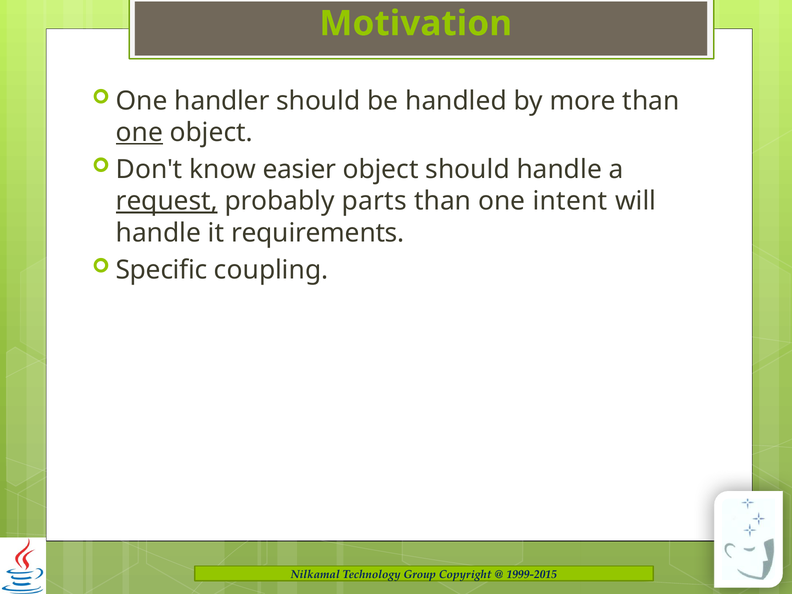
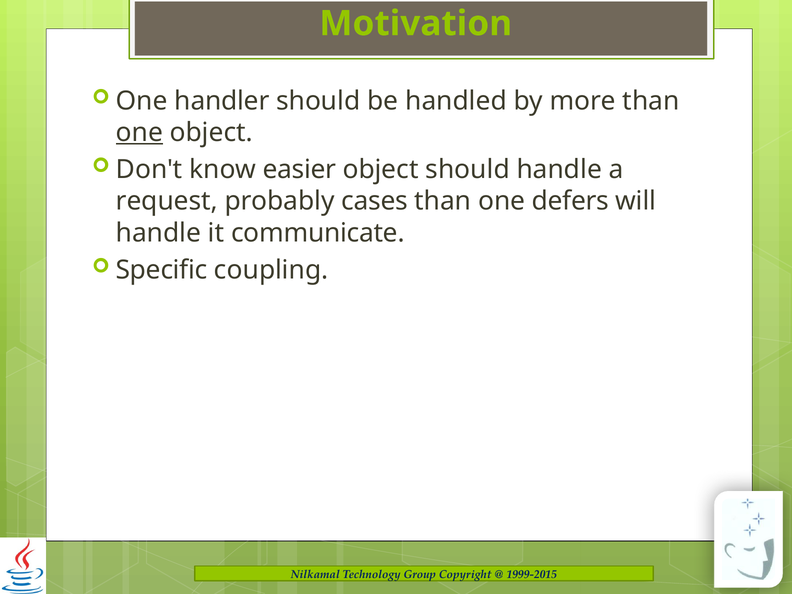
request underline: present -> none
parts: parts -> cases
intent: intent -> defers
requirements: requirements -> communicate
